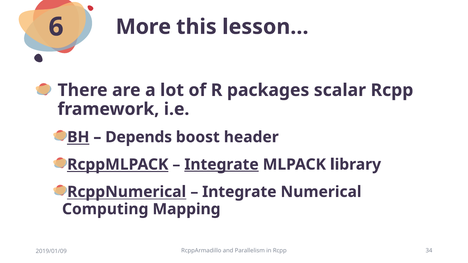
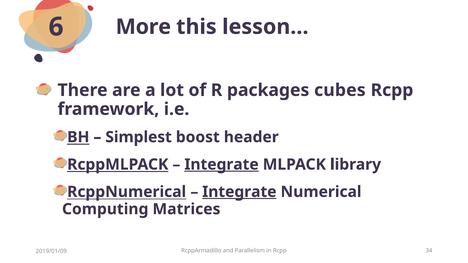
scalar: scalar -> cubes
Depends: Depends -> Simplest
Integrate at (239, 192) underline: none -> present
Mapping: Mapping -> Matrices
